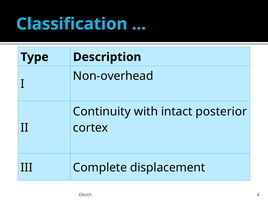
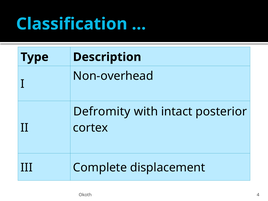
Continuity: Continuity -> Defromity
